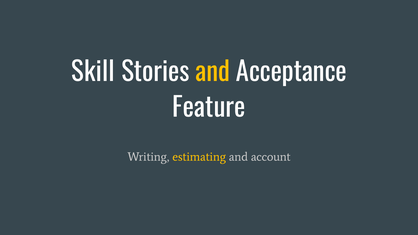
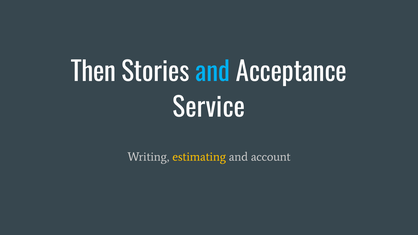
Skill: Skill -> Then
and at (213, 72) colour: yellow -> light blue
Feature: Feature -> Service
